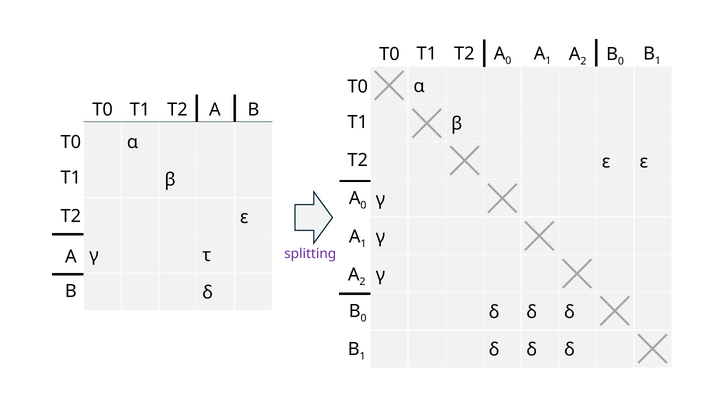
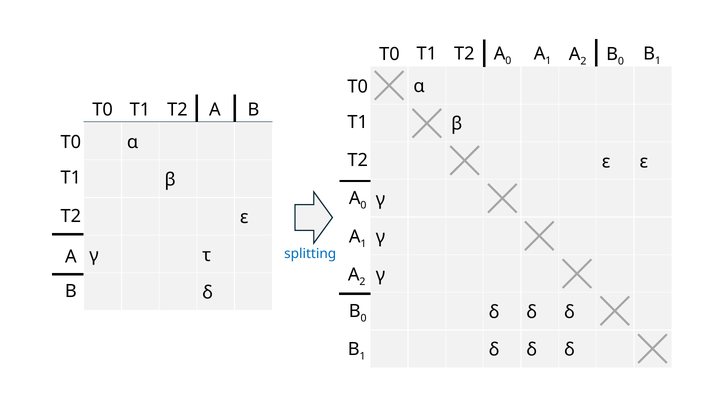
splitting colour: purple -> blue
